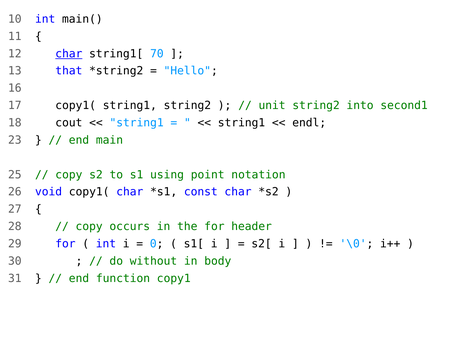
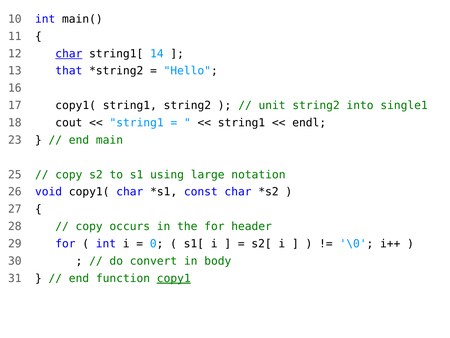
70: 70 -> 14
second1: second1 -> single1
point: point -> large
without: without -> convert
copy1 underline: none -> present
